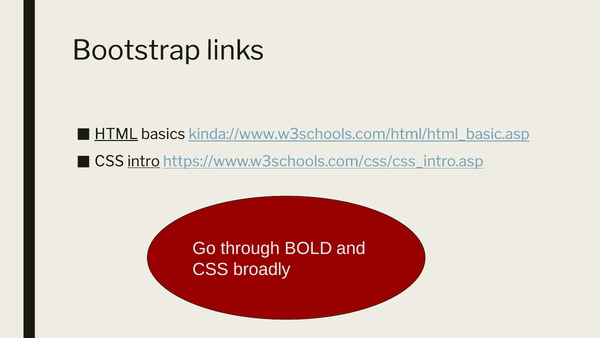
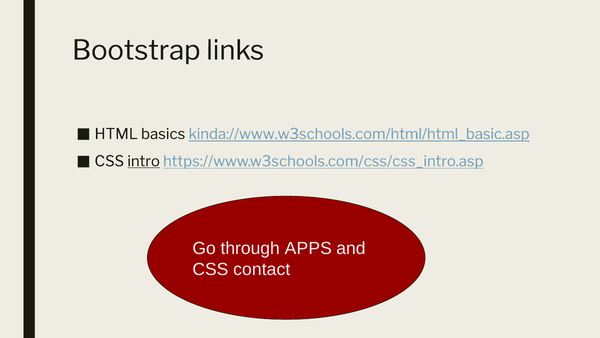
HTML underline: present -> none
BOLD: BOLD -> APPS
broadly: broadly -> contact
